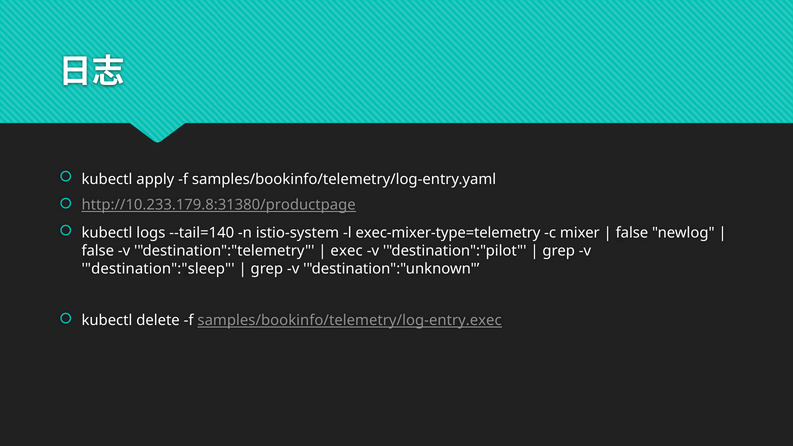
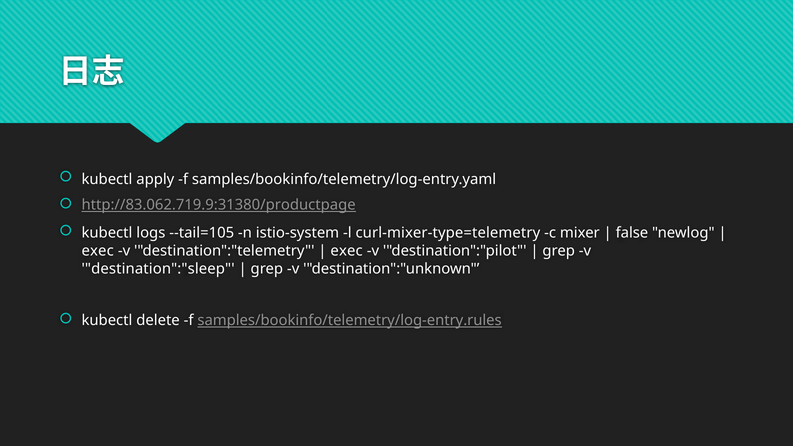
http://10.233.179.8:31380/productpage: http://10.233.179.8:31380/productpage -> http://83.062.719.9:31380/productpage
--tail=140: --tail=140 -> --tail=105
exec-mixer-type=telemetry: exec-mixer-type=telemetry -> curl-mixer-type=telemetry
false at (98, 251): false -> exec
samples/bookinfo/telemetry/log-entry.exec: samples/bookinfo/telemetry/log-entry.exec -> samples/bookinfo/telemetry/log-entry.rules
